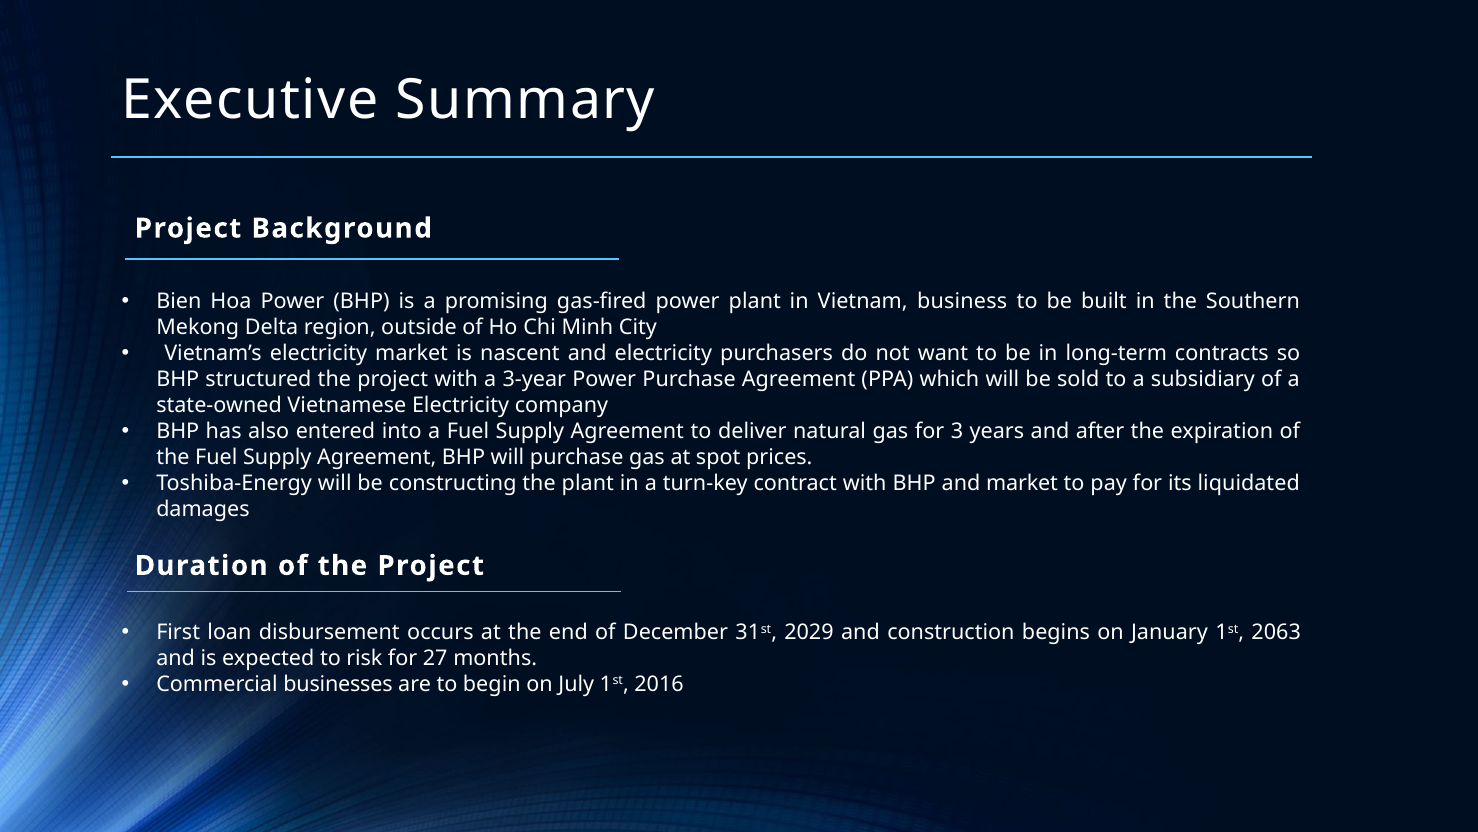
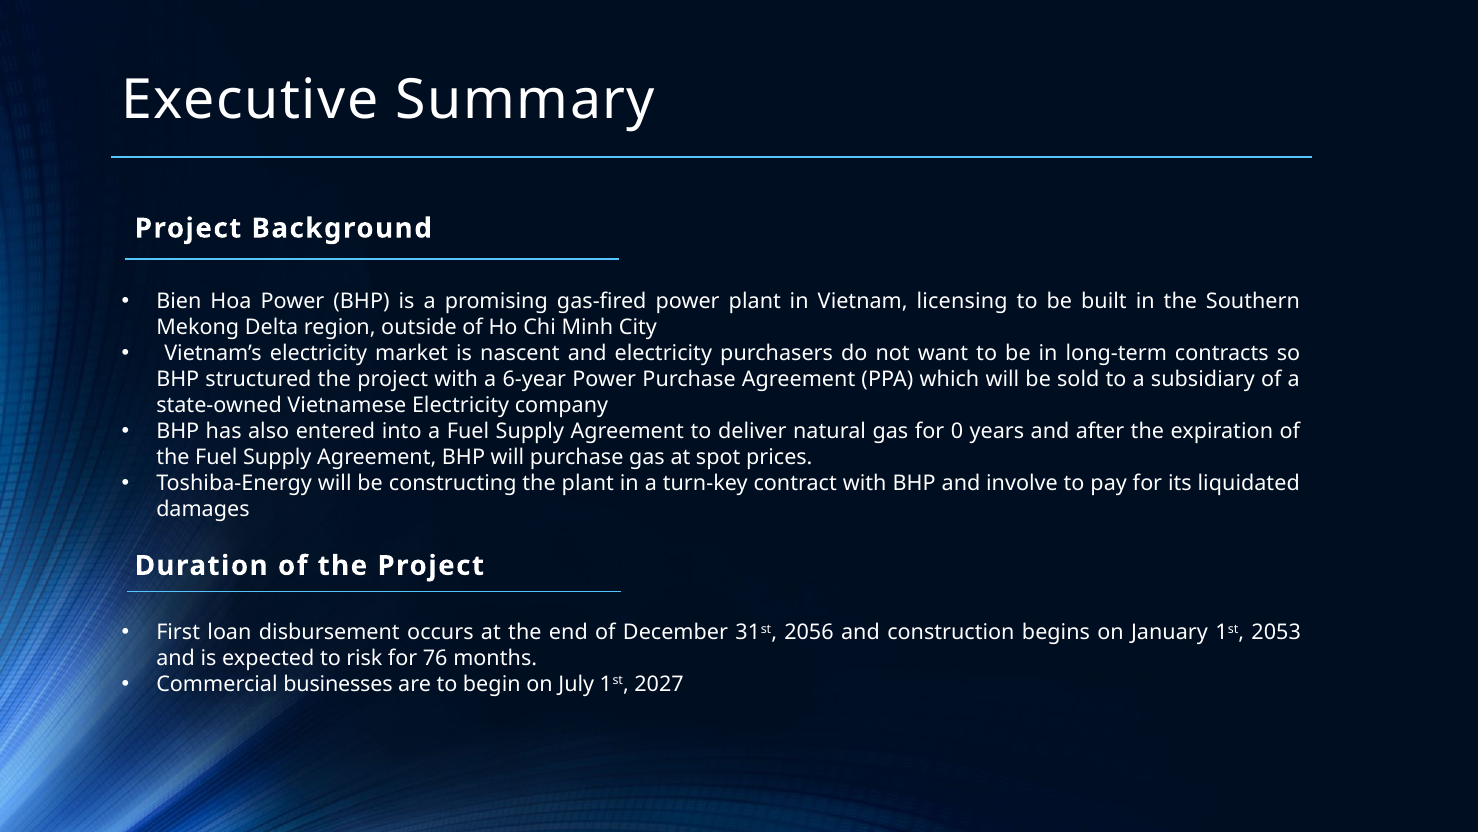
business: business -> licensing
3-year: 3-year -> 6-year
3: 3 -> 0
and market: market -> involve
2029: 2029 -> 2056
2063: 2063 -> 2053
27: 27 -> 76
2016: 2016 -> 2027
